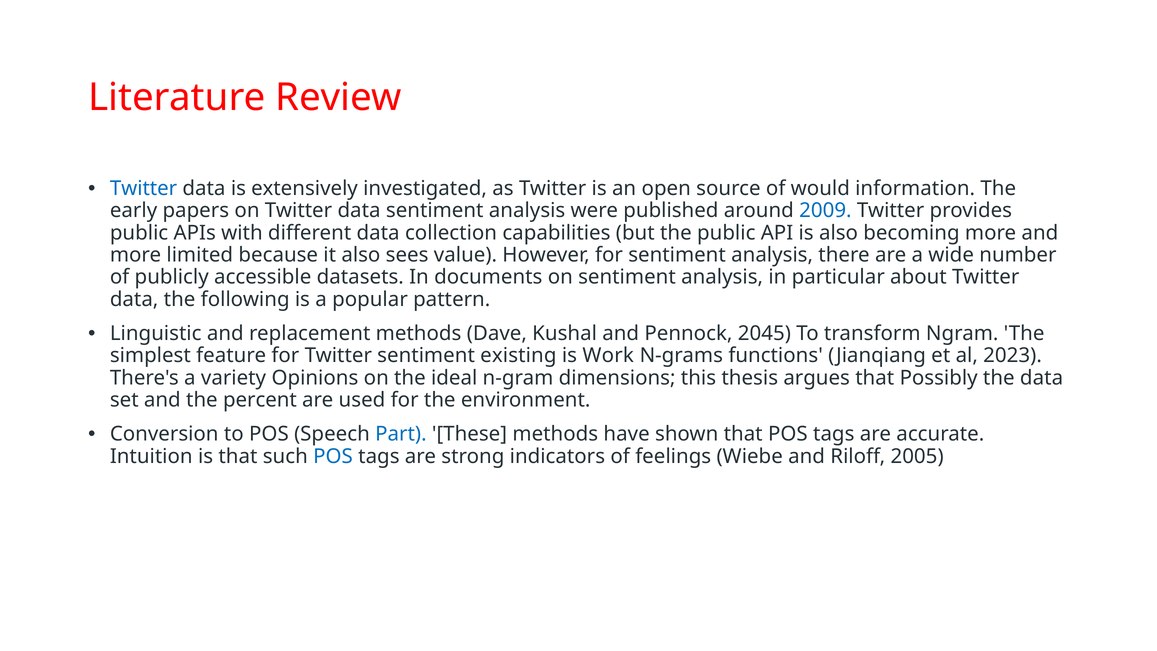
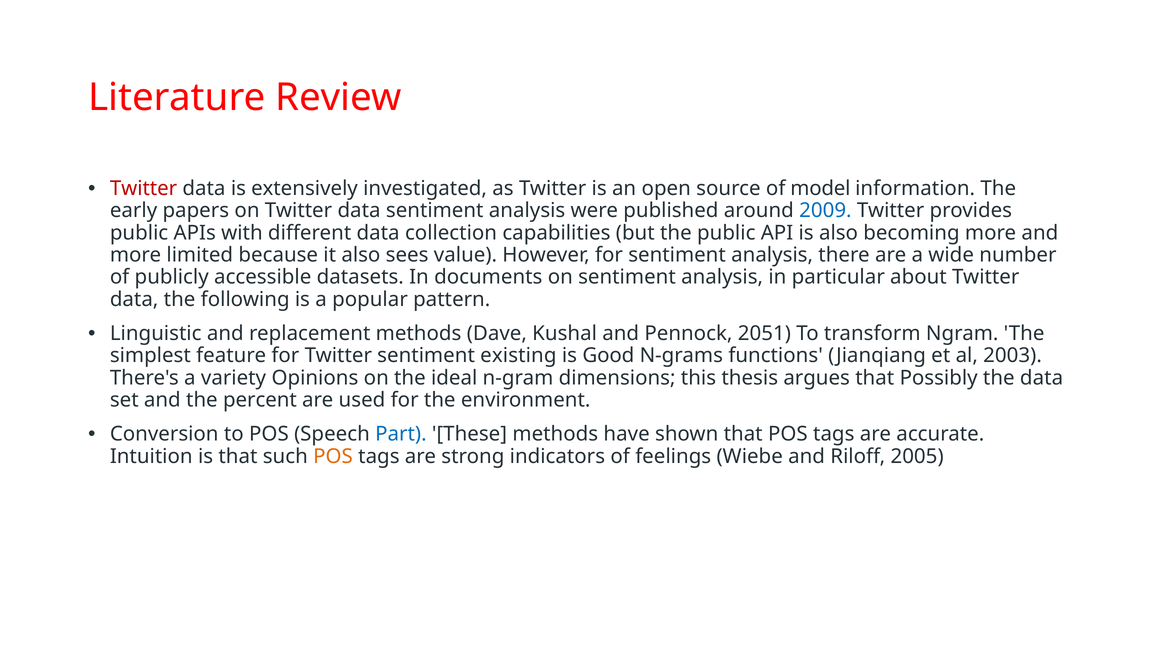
Twitter at (144, 189) colour: blue -> red
would: would -> model
2045: 2045 -> 2051
Work: Work -> Good
2023: 2023 -> 2003
POS at (333, 456) colour: blue -> orange
